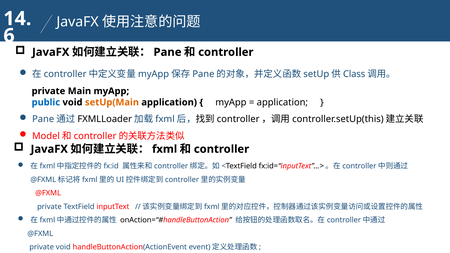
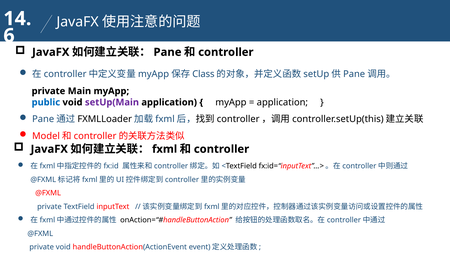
Pane at (203, 74): Pane -> Class
Class at (354, 74): Class -> Pane
setUp(Main colour: orange -> purple
